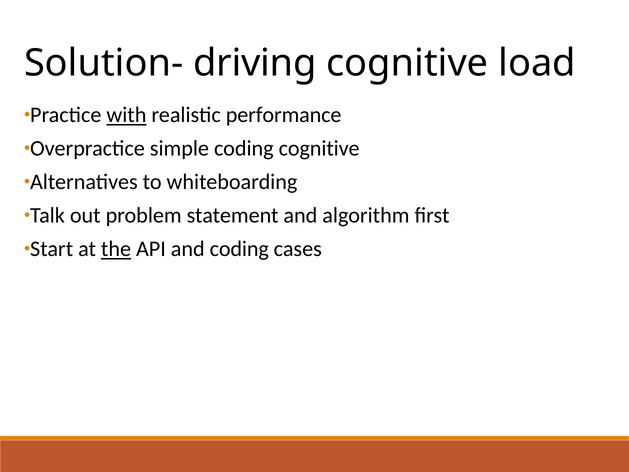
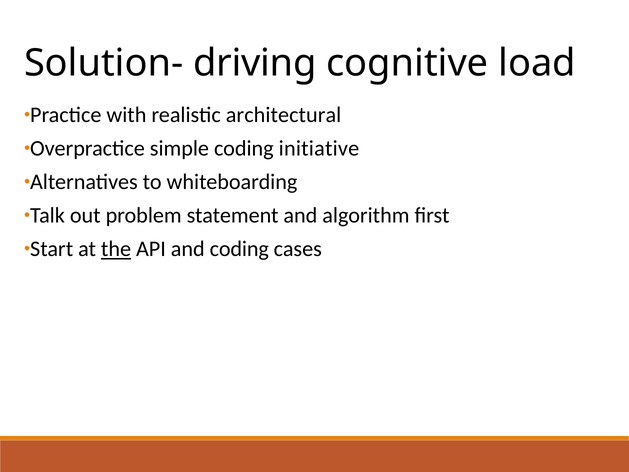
with underline: present -> none
performance: performance -> architectural
coding cognitive: cognitive -> initiative
